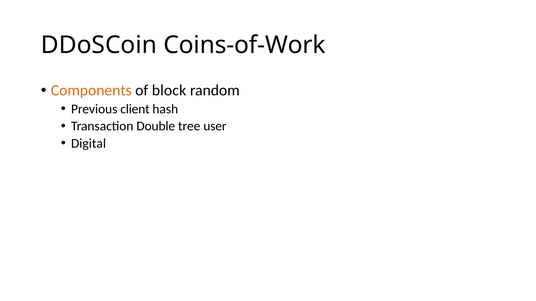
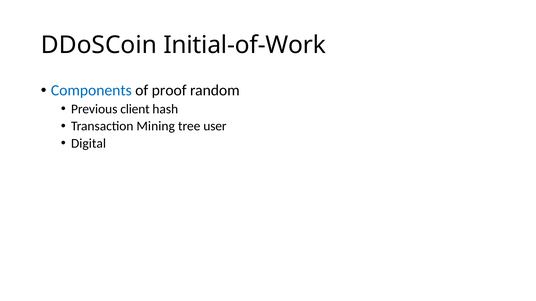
Coins-of-Work: Coins-of-Work -> Initial-of-Work
Components colour: orange -> blue
block: block -> proof
Double: Double -> Mining
